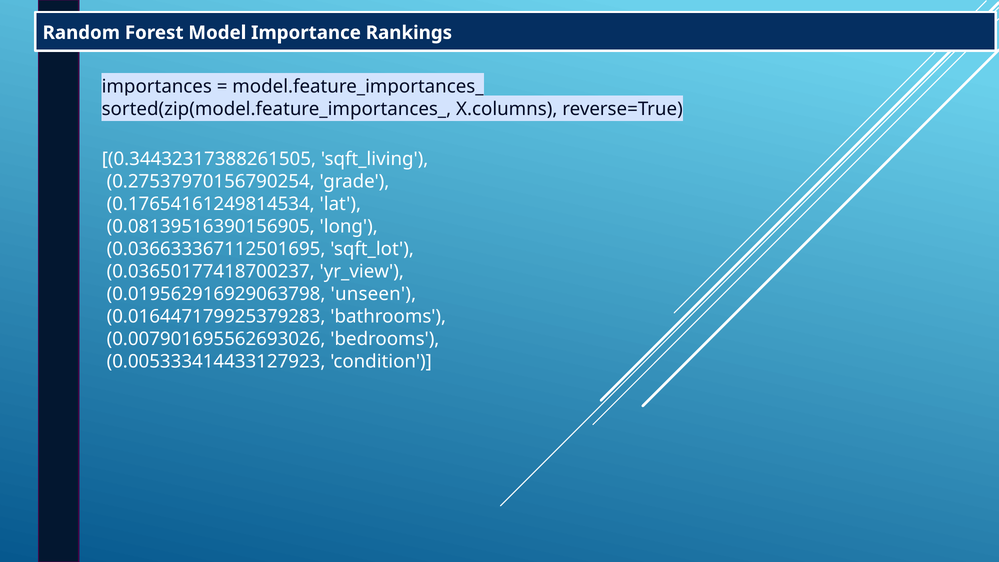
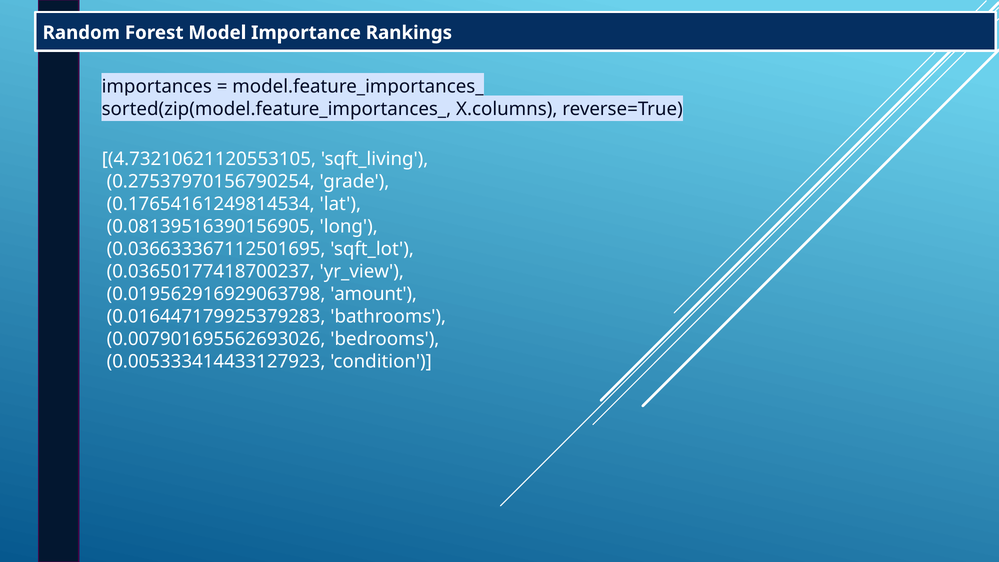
0.34432317388261505: 0.34432317388261505 -> 4.73210621120553105
unseen: unseen -> amount
